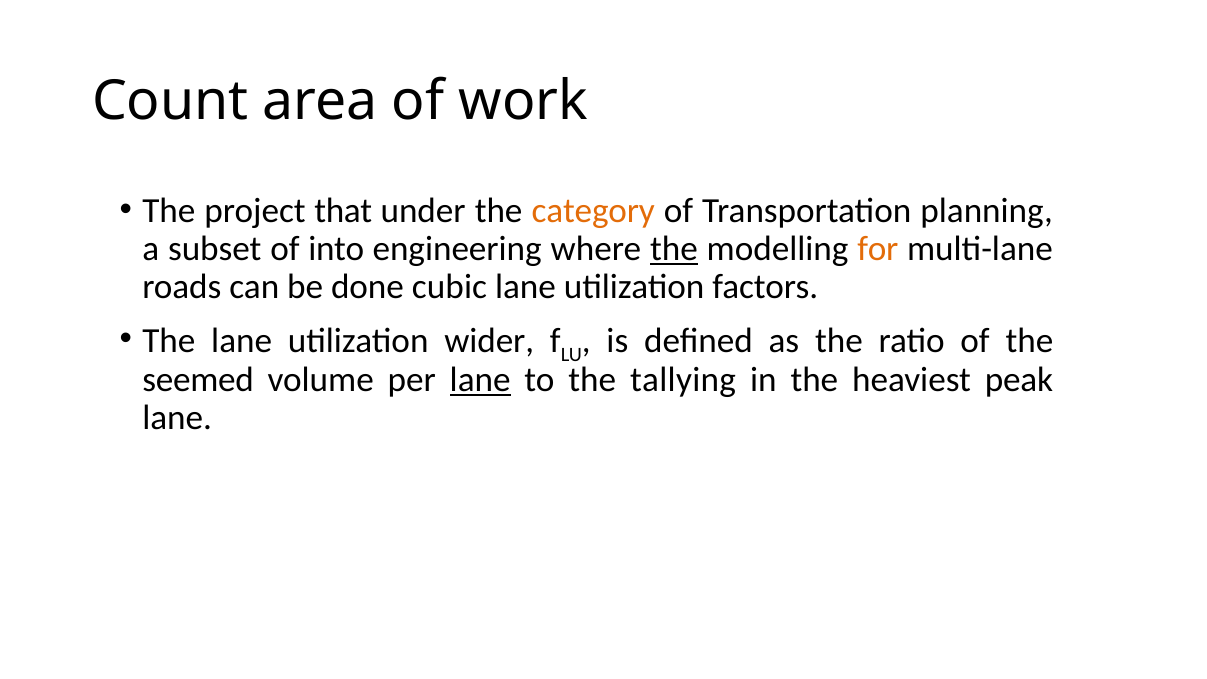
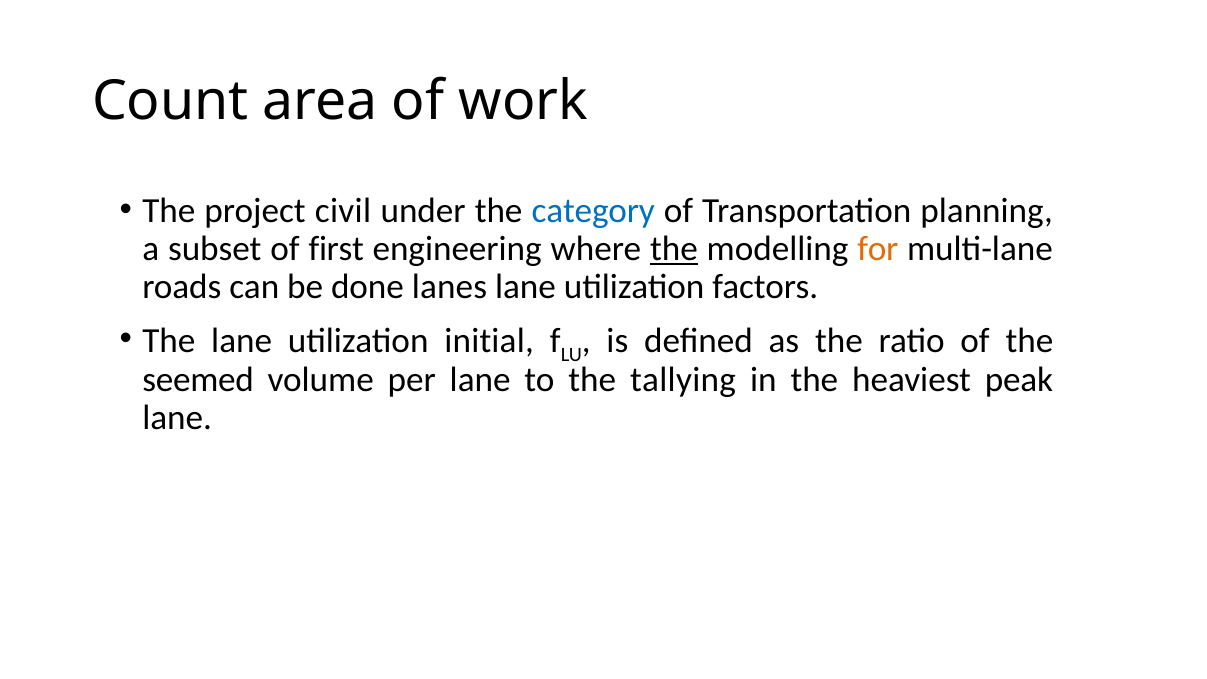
that: that -> civil
category colour: orange -> blue
into: into -> first
cubic: cubic -> lanes
wider: wider -> initial
lane at (480, 380) underline: present -> none
